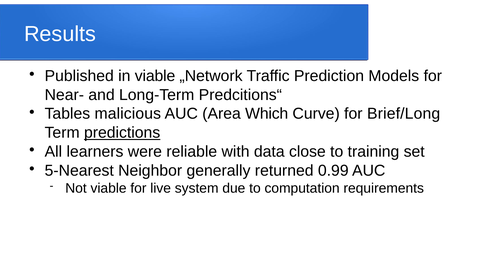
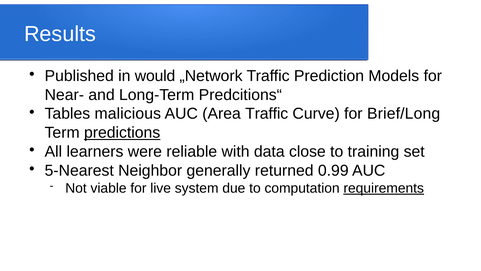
in viable: viable -> would
Area Which: Which -> Traffic
requirements underline: none -> present
